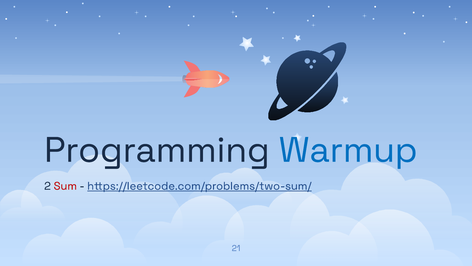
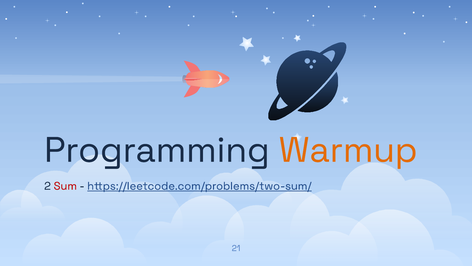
Warmup colour: blue -> orange
